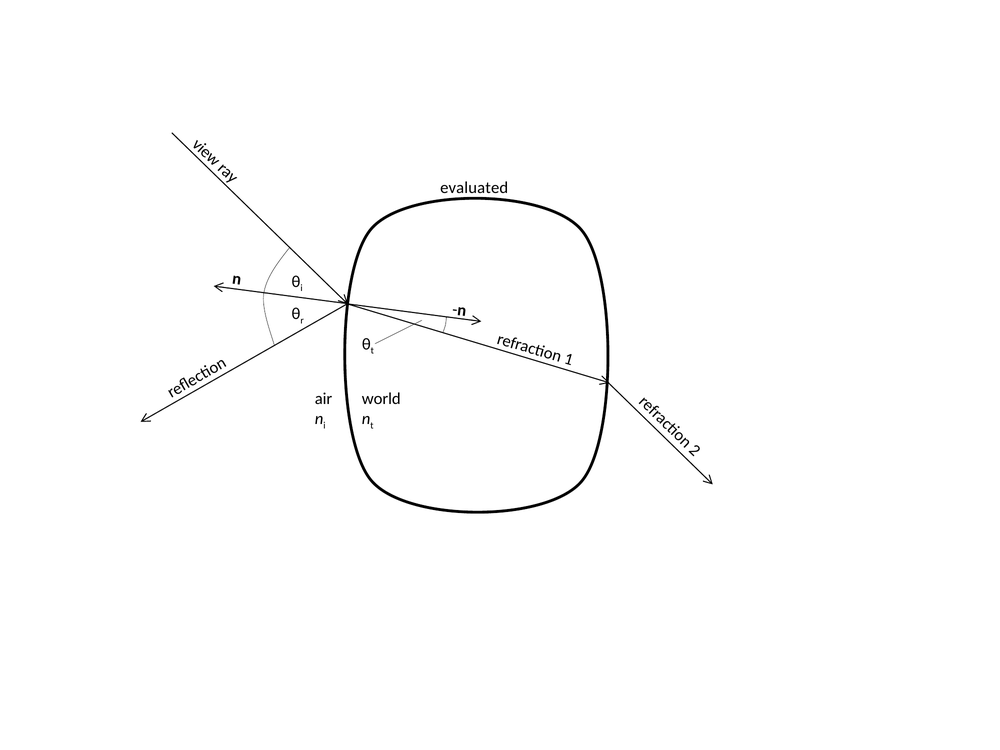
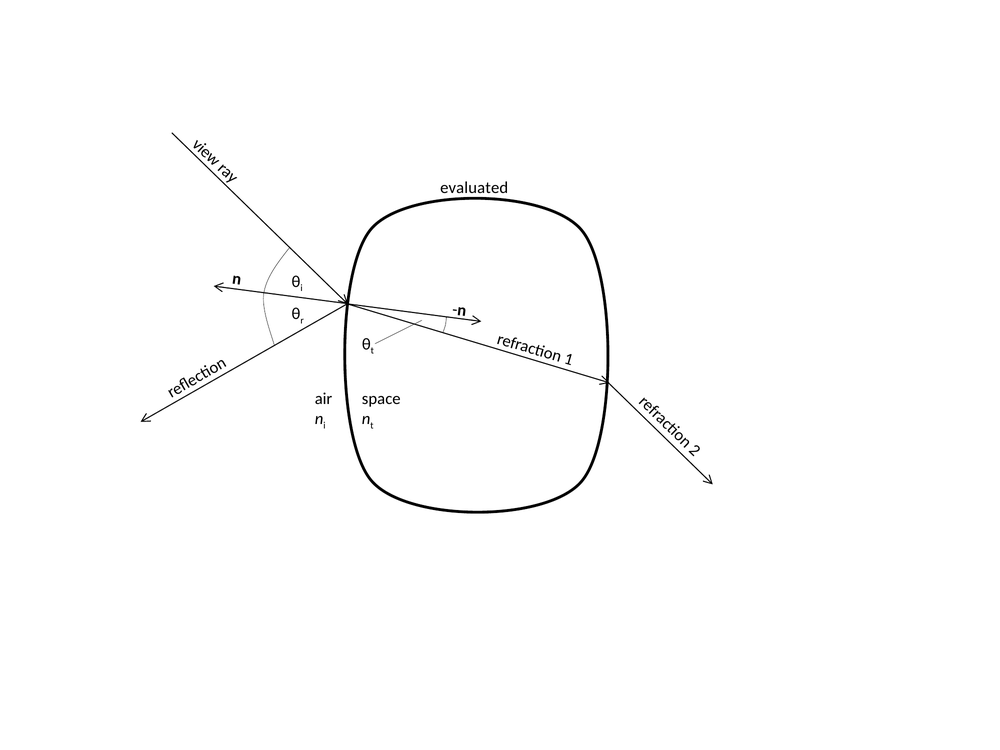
world: world -> space
